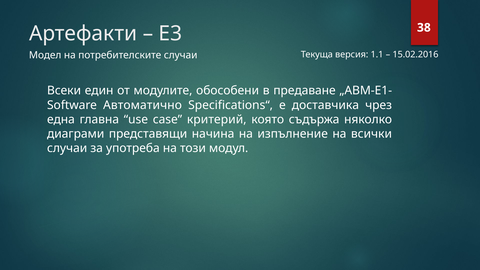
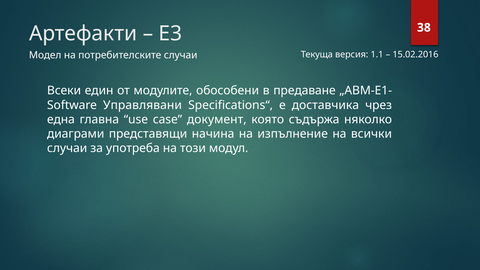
Автоматично: Автоматично -> Управлявани
критерий: критерий -> документ
